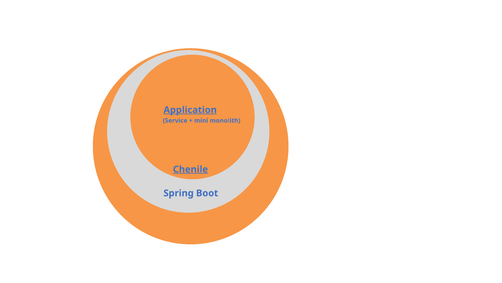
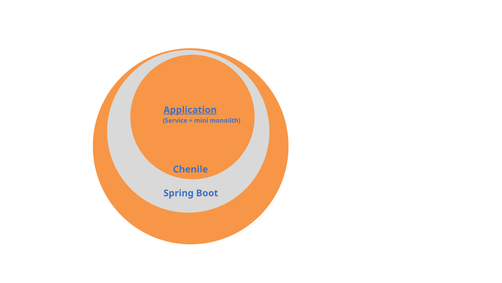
Chenile underline: present -> none
